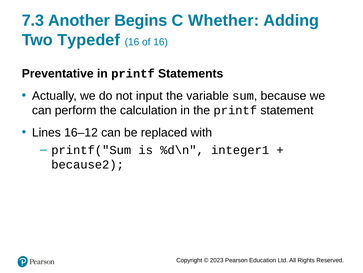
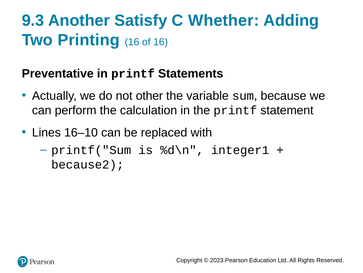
7.3: 7.3 -> 9.3
Begins: Begins -> Satisfy
Typedef: Typedef -> Printing
input: input -> other
16–12: 16–12 -> 16–10
